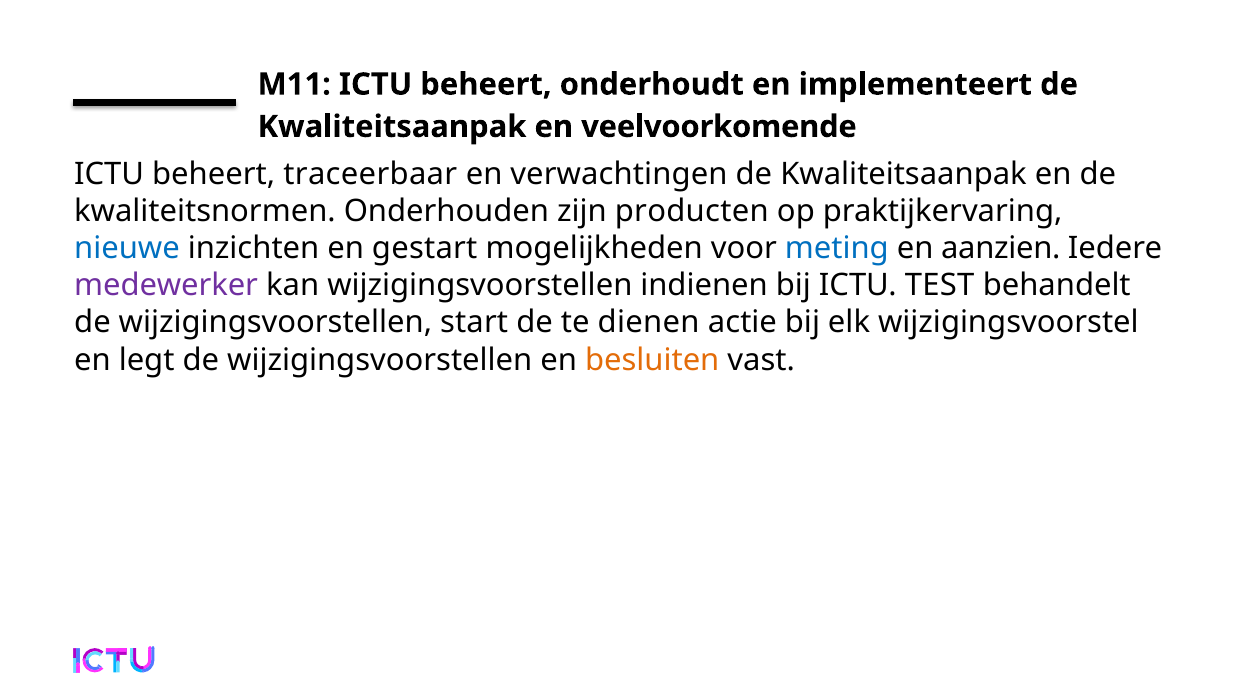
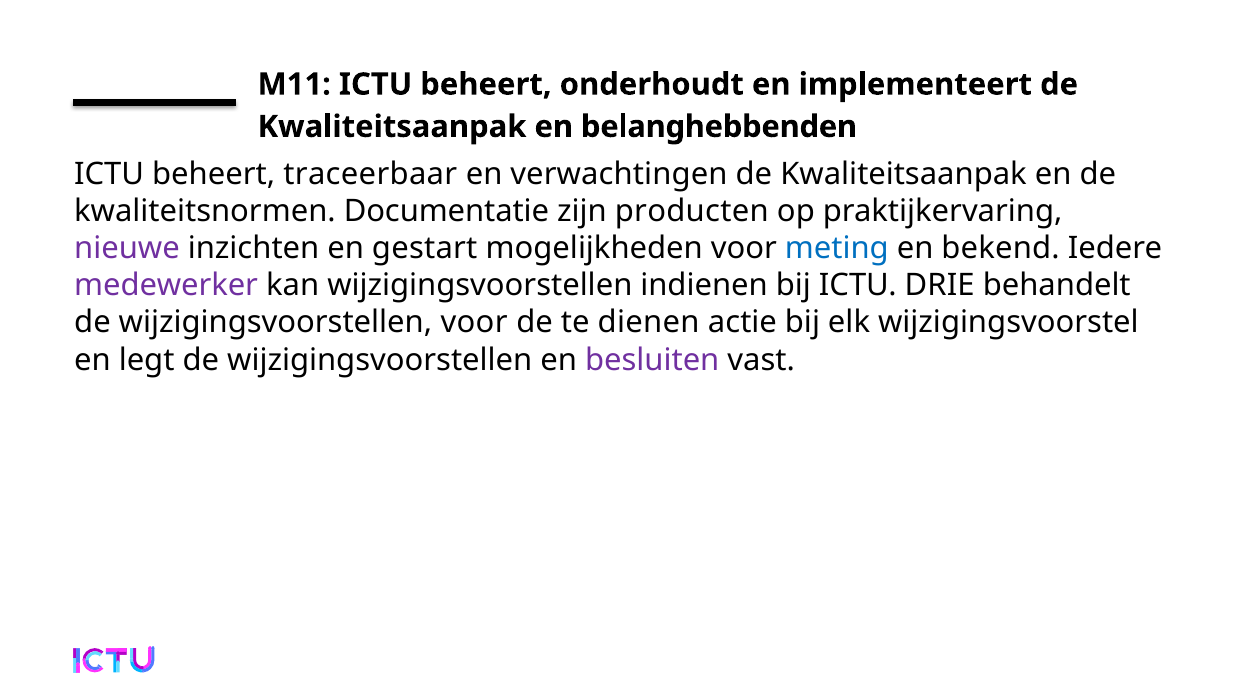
veelvoorkomende: veelvoorkomende -> belanghebbenden
Onderhouden: Onderhouden -> Documentatie
nieuwe colour: blue -> purple
aanzien: aanzien -> bekend
TEST: TEST -> DRIE
wijzigingsvoorstellen start: start -> voor
besluiten colour: orange -> purple
